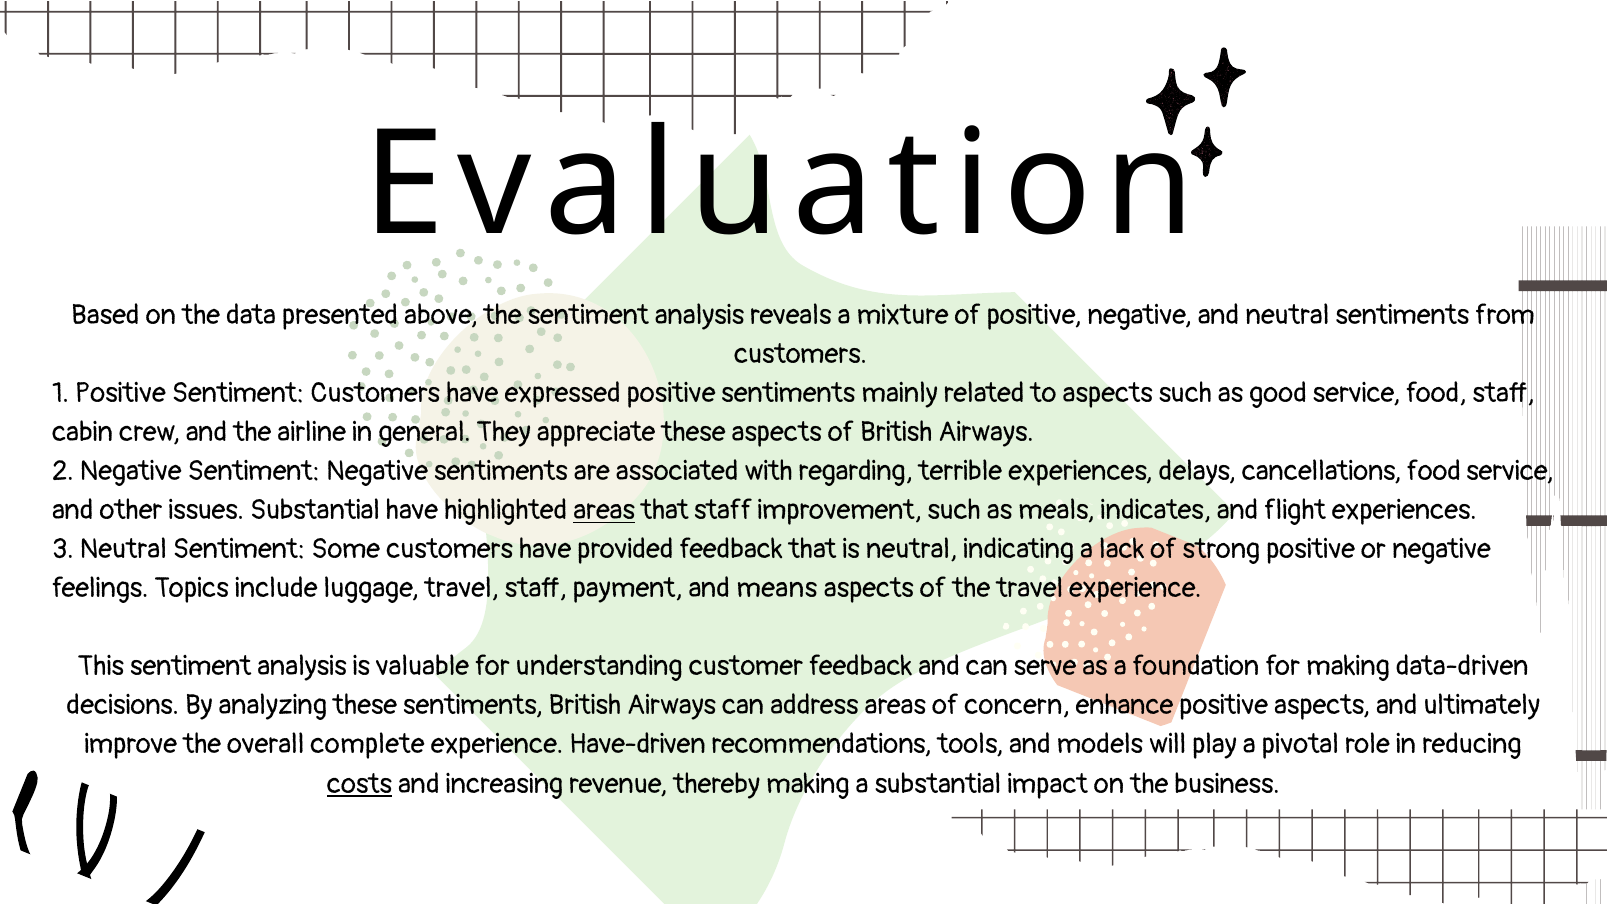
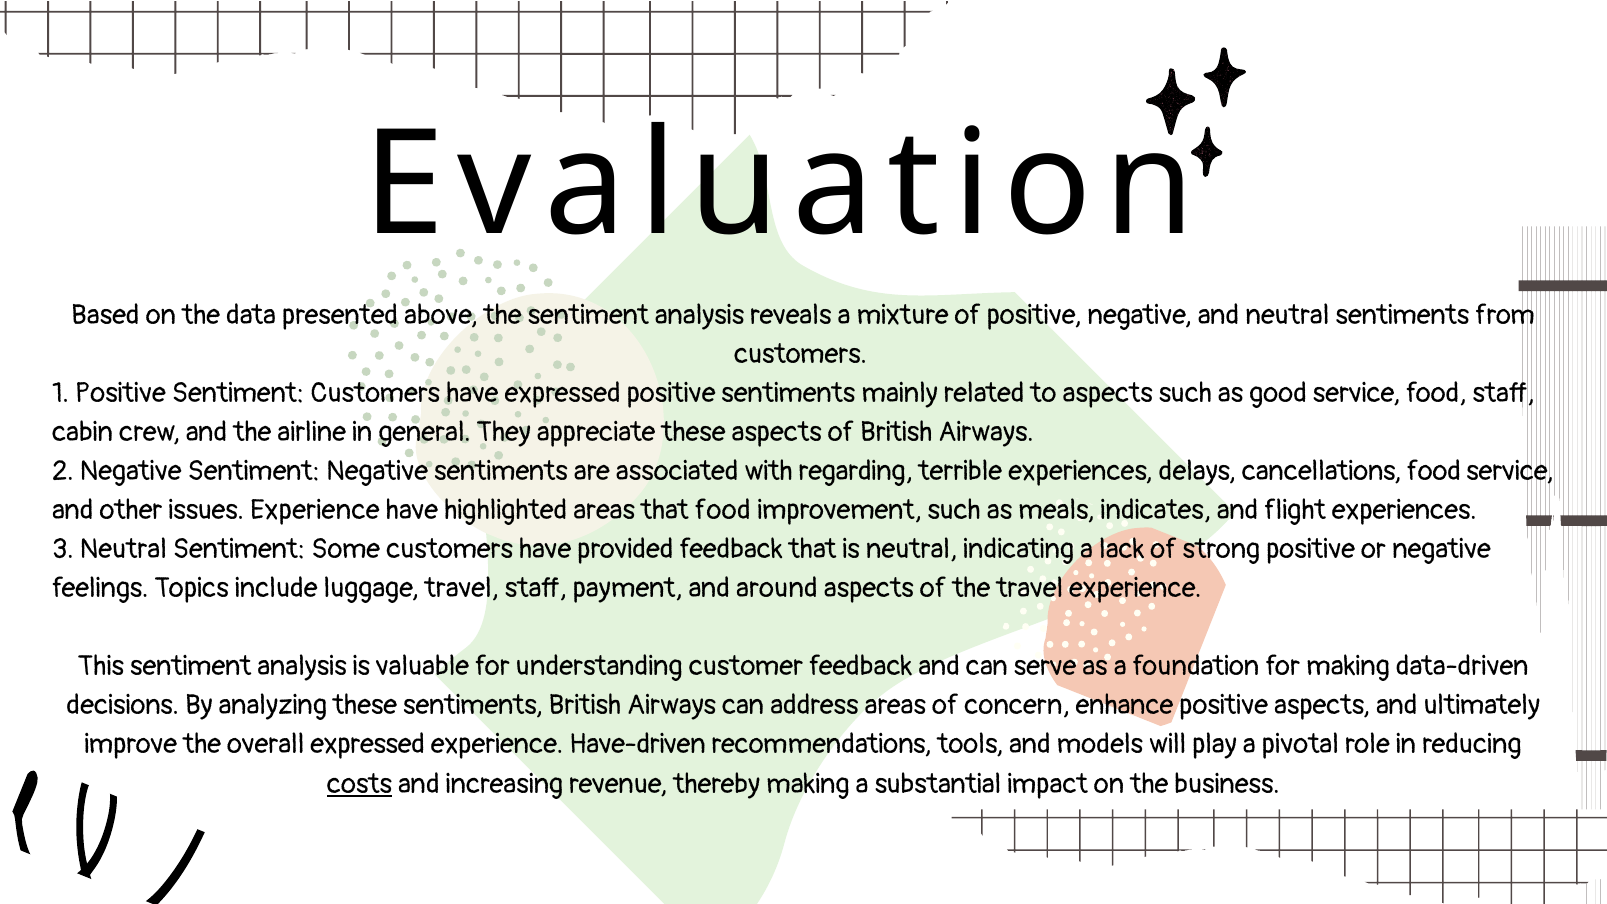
issues Substantial: Substantial -> Experience
areas at (604, 511) underline: present -> none
that staff: staff -> food
means: means -> around
overall complete: complete -> expressed
